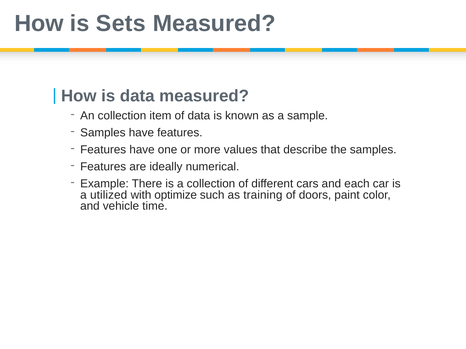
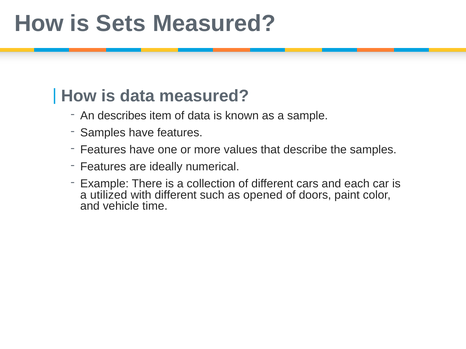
An collection: collection -> describes
with optimize: optimize -> different
training: training -> opened
